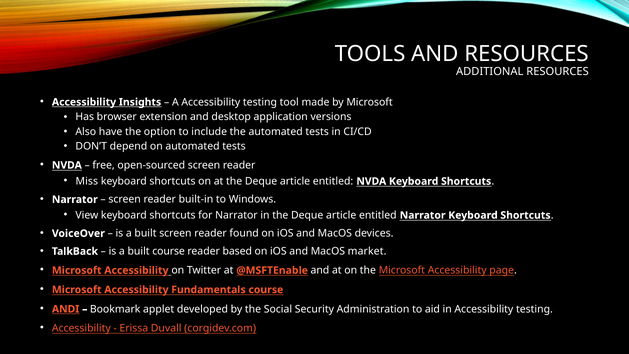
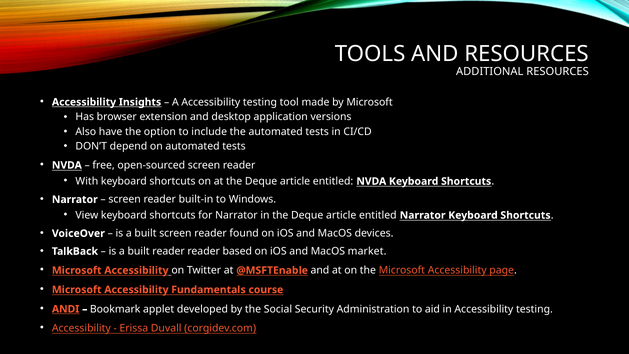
Miss: Miss -> With
built course: course -> reader
